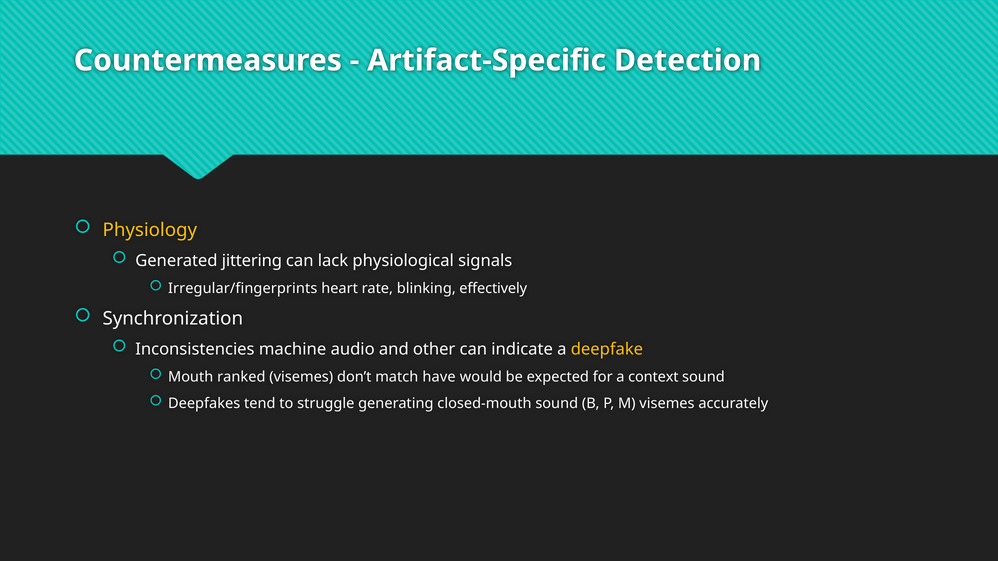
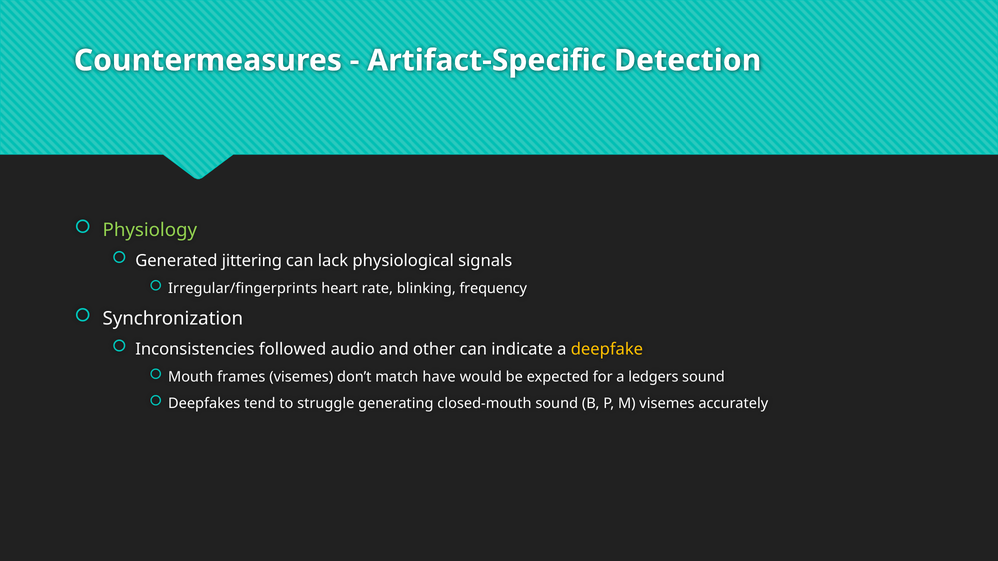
Physiology colour: yellow -> light green
effectively: effectively -> frequency
machine: machine -> followed
ranked: ranked -> frames
context: context -> ledgers
